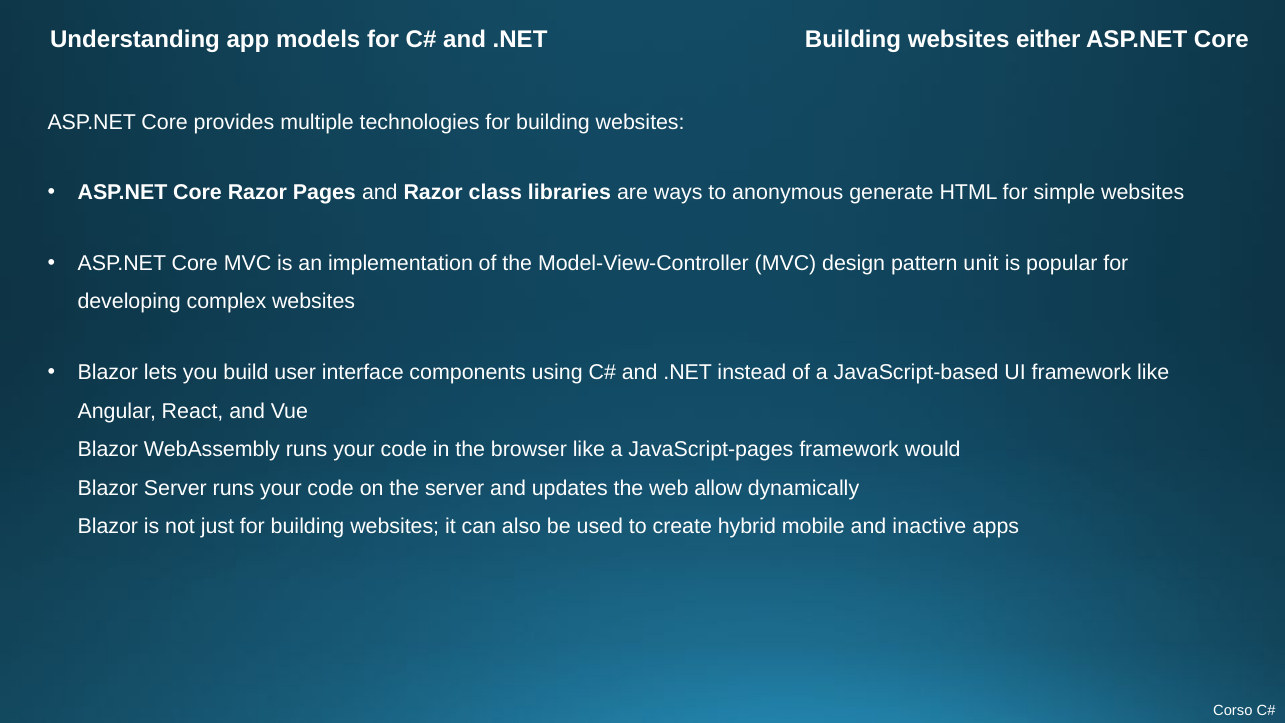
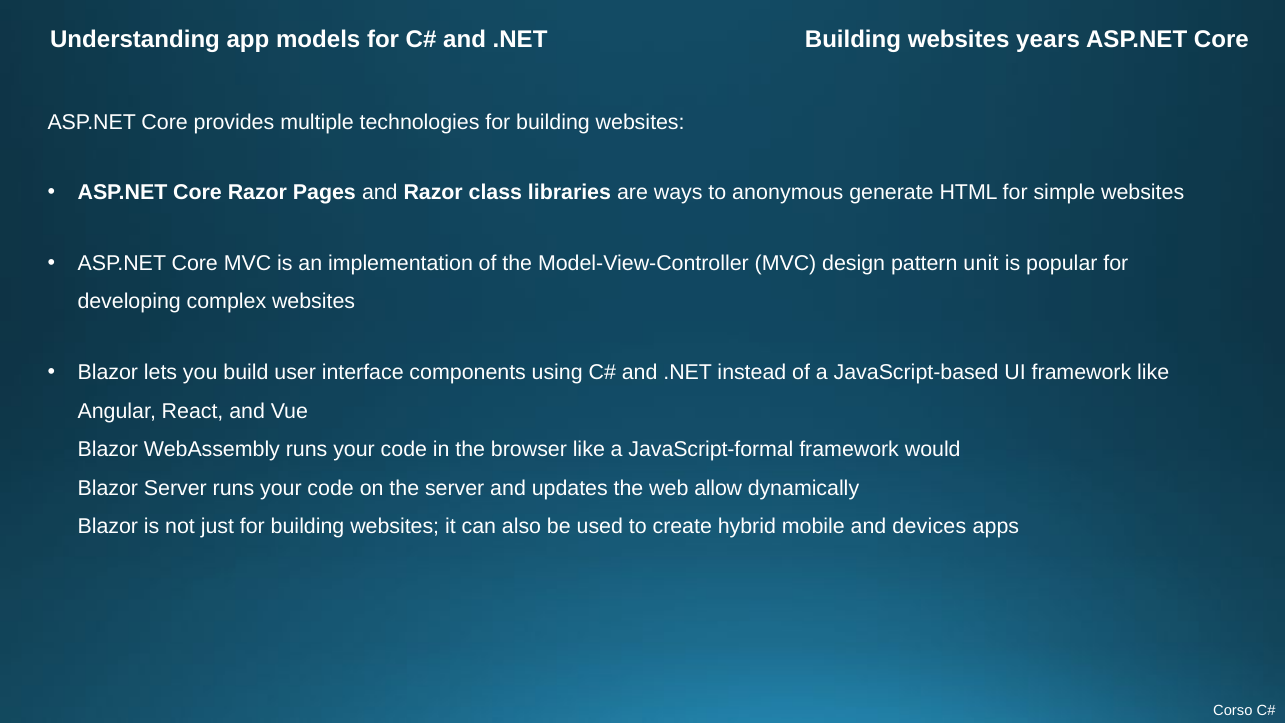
either: either -> years
JavaScript-pages: JavaScript-pages -> JavaScript-formal
inactive: inactive -> devices
